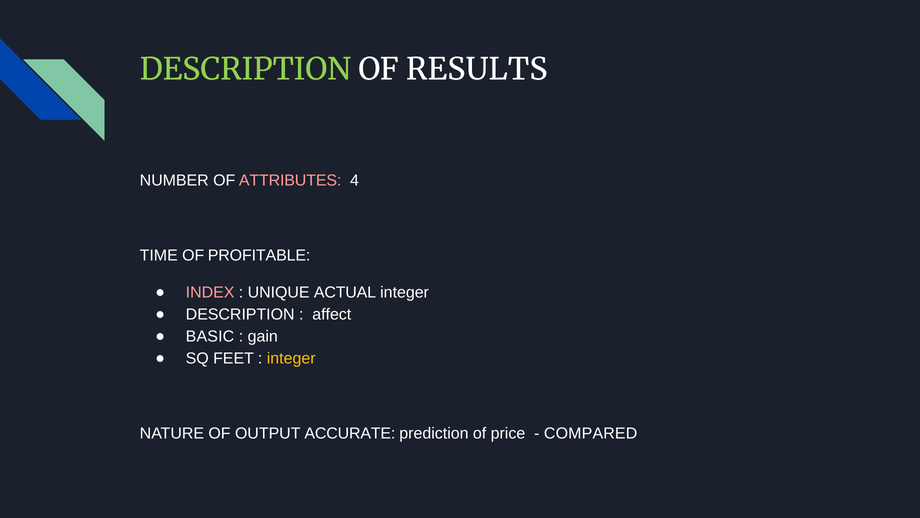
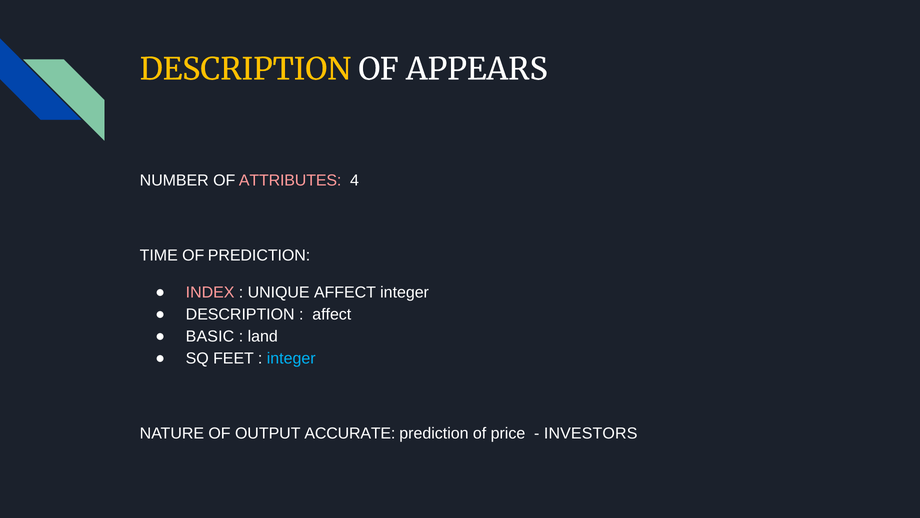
DESCRIPTION at (245, 69) colour: light green -> yellow
RESULTS: RESULTS -> APPEARS
OF PROFITABLE: PROFITABLE -> PREDICTION
UNIQUE ACTUAL: ACTUAL -> AFFECT
gain: gain -> land
integer at (291, 358) colour: yellow -> light blue
COMPARED: COMPARED -> INVESTORS
